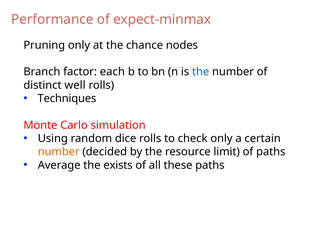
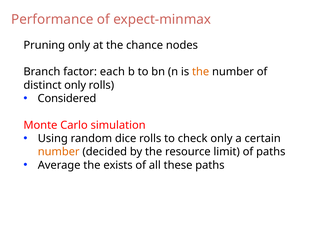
the at (201, 72) colour: blue -> orange
distinct well: well -> only
Techniques: Techniques -> Considered
